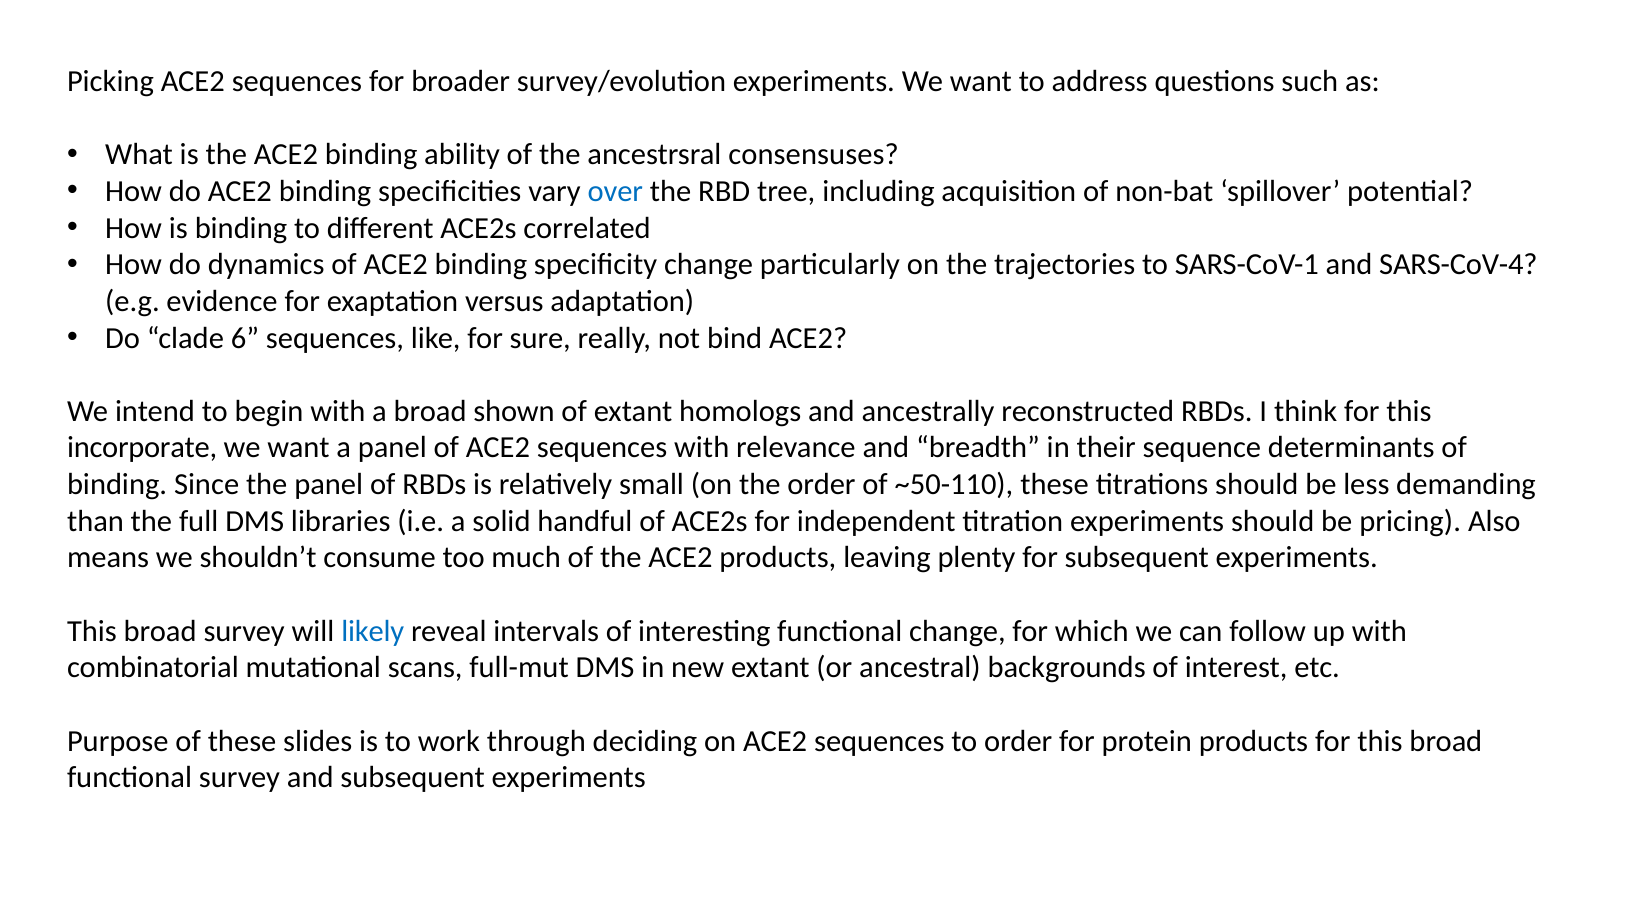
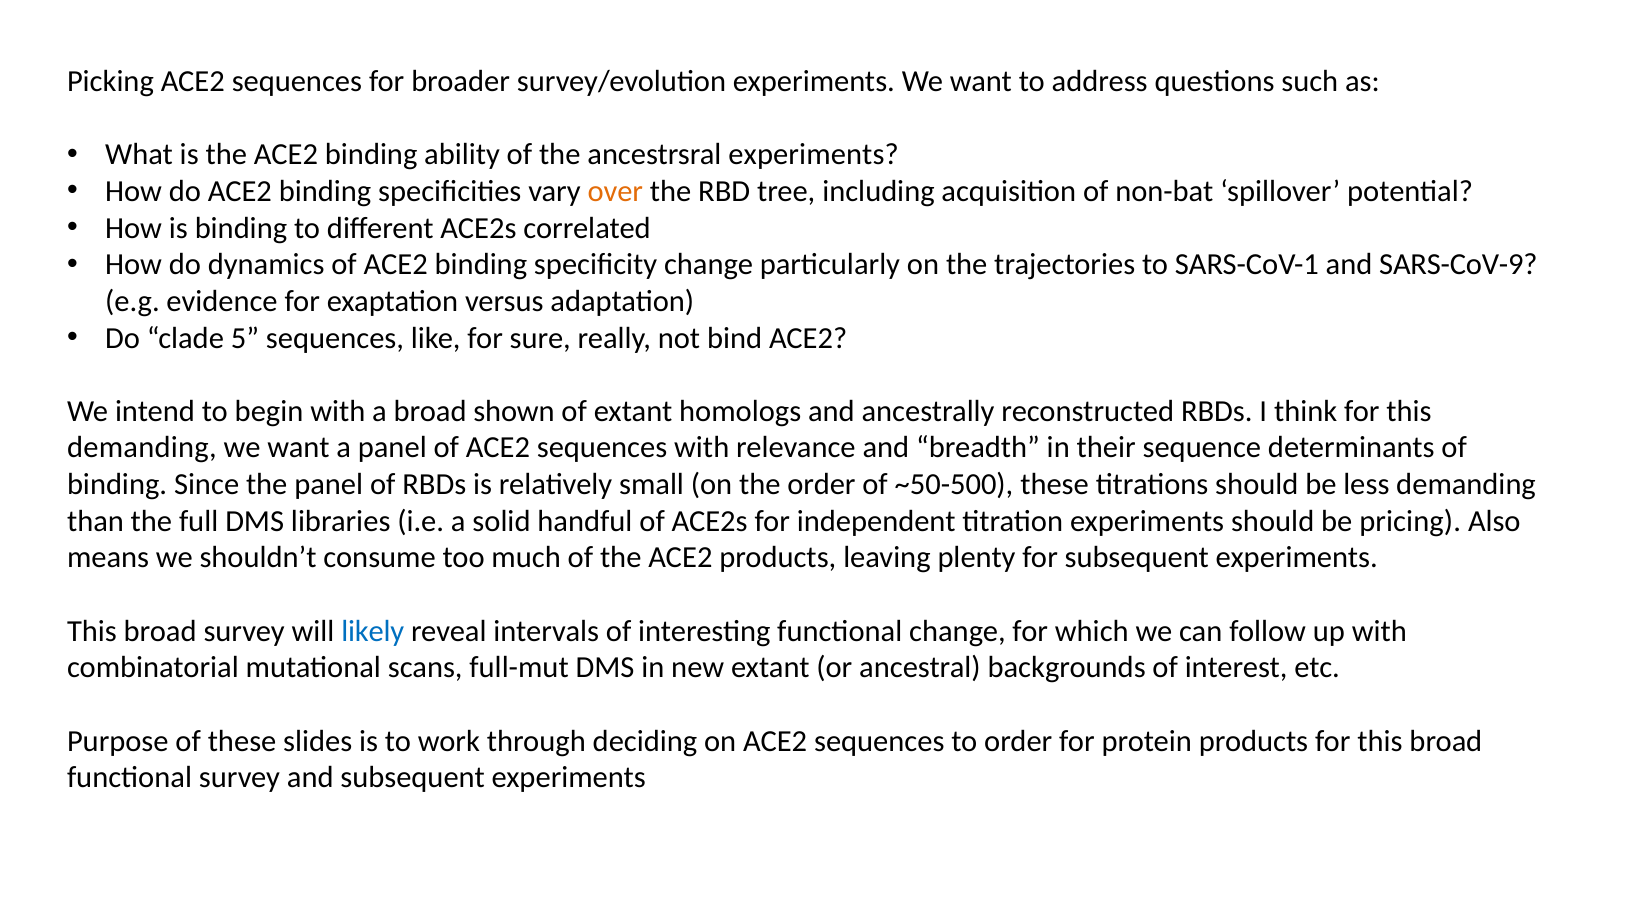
ancestrsral consensuses: consensuses -> experiments
over colour: blue -> orange
SARS-CoV-4: SARS-CoV-4 -> SARS-CoV-9
6: 6 -> 5
incorporate at (142, 448): incorporate -> demanding
~50-110: ~50-110 -> ~50-500
